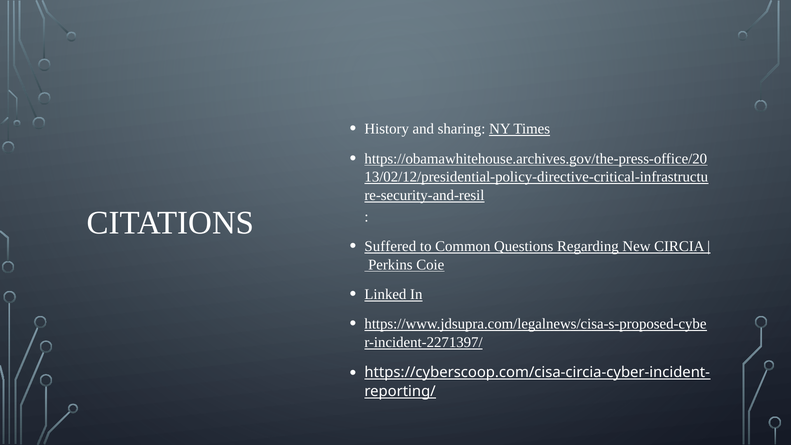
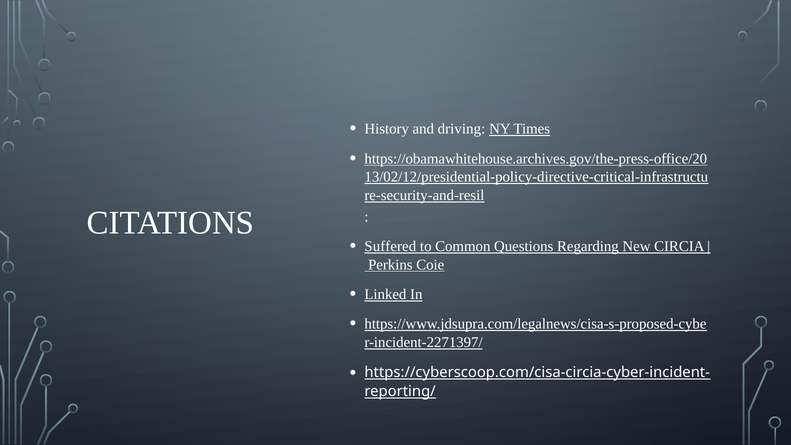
sharing: sharing -> driving
